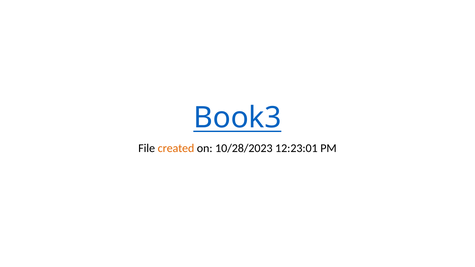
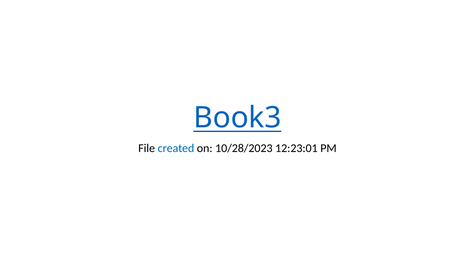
created colour: orange -> blue
